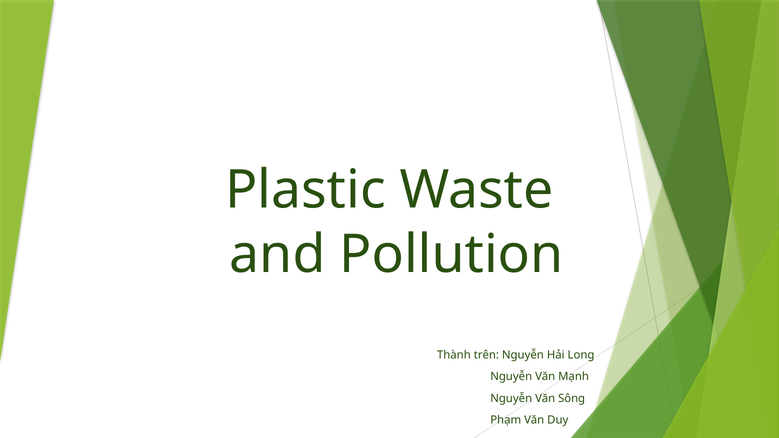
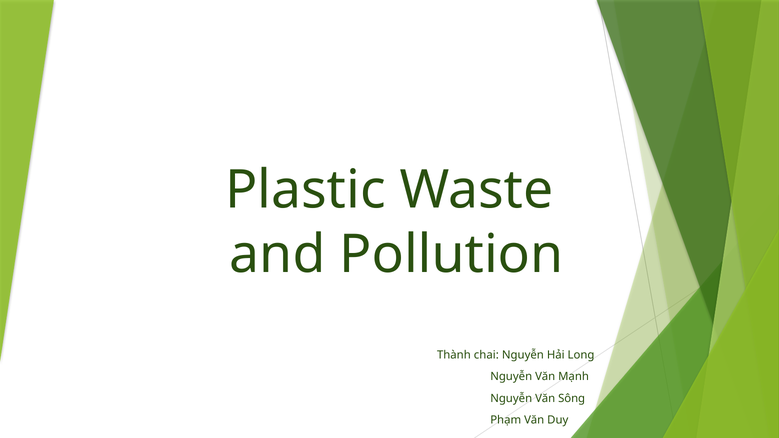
trên: trên -> chai
